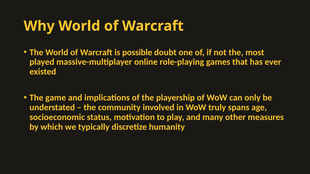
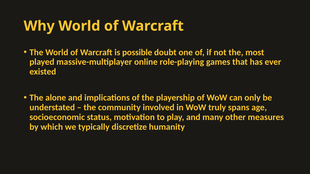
game: game -> alone
